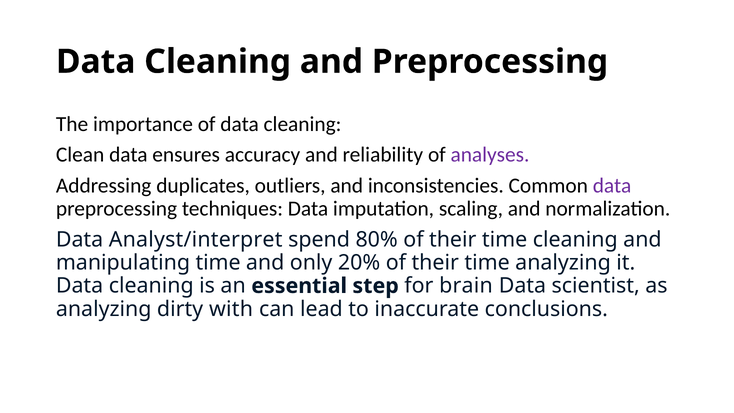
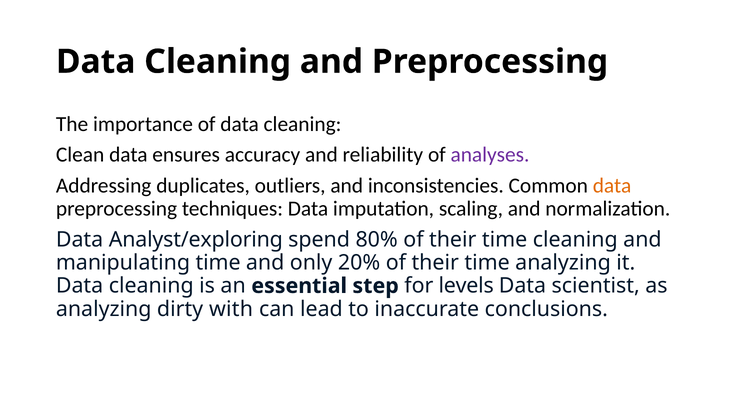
data at (612, 186) colour: purple -> orange
Analyst/interpret: Analyst/interpret -> Analyst/exploring
brain: brain -> levels
